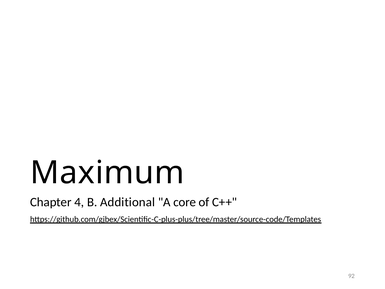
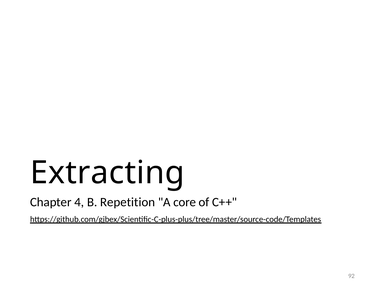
Maximum: Maximum -> Extracting
Additional: Additional -> Repetition
